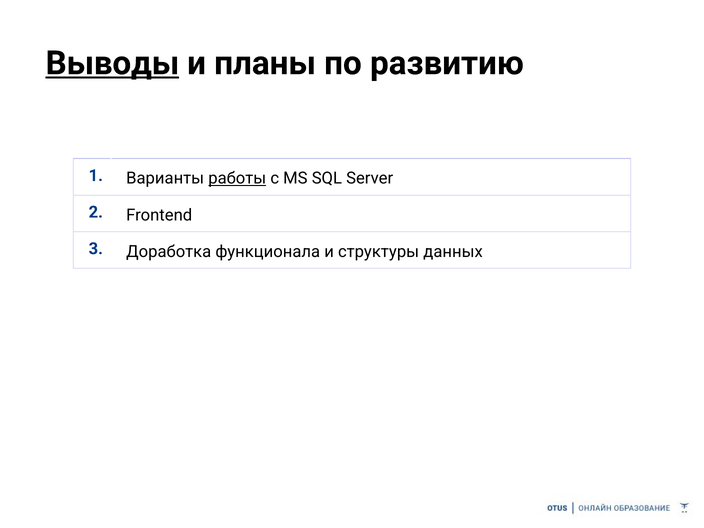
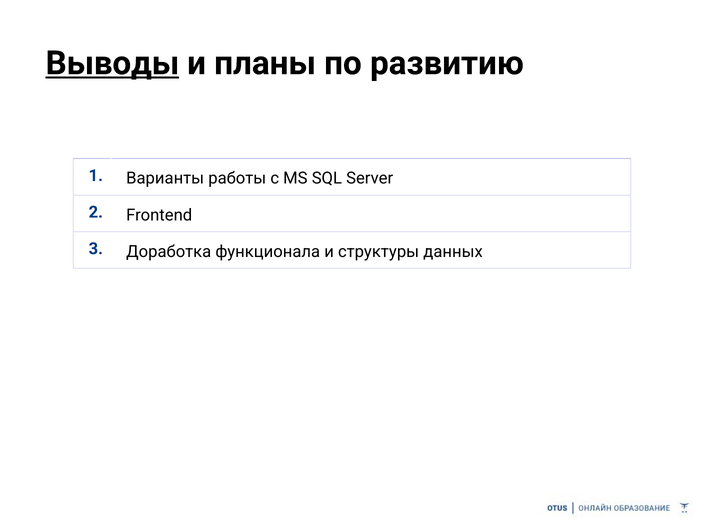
работы underline: present -> none
